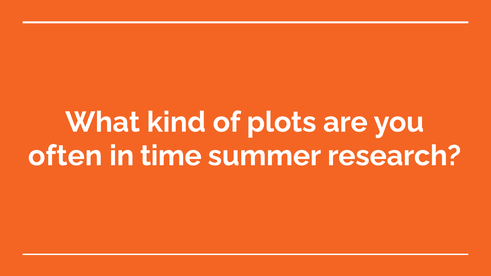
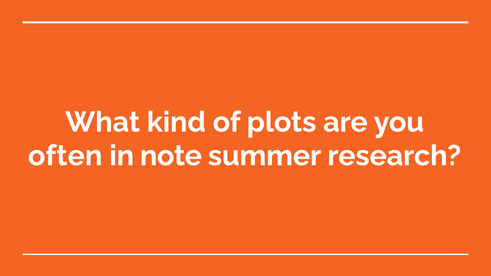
time: time -> note
